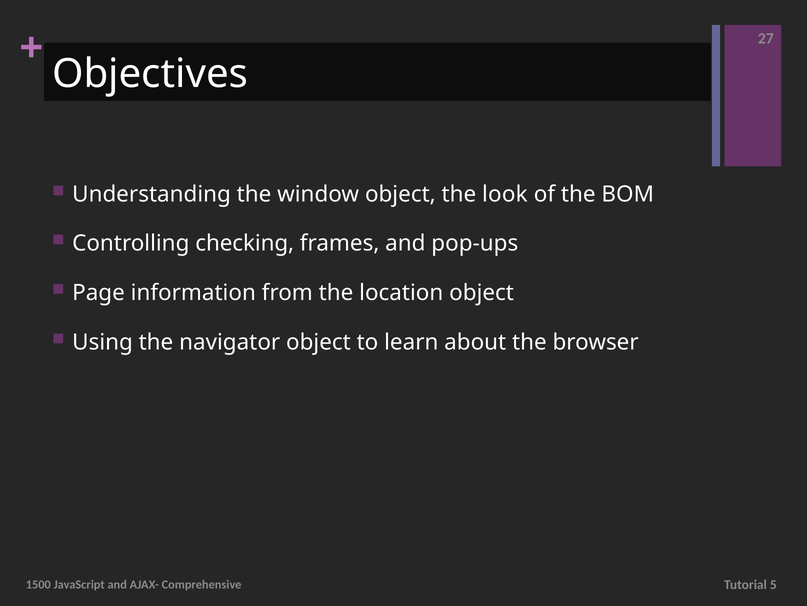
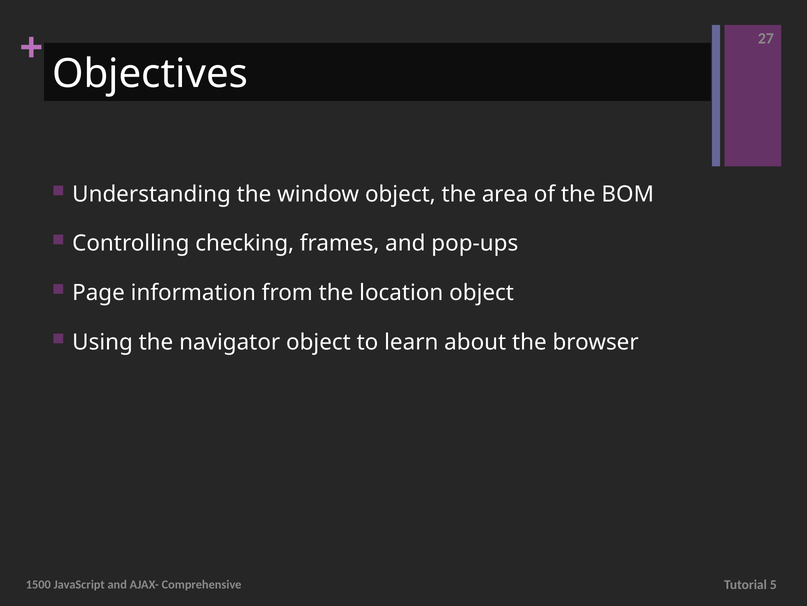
look: look -> area
